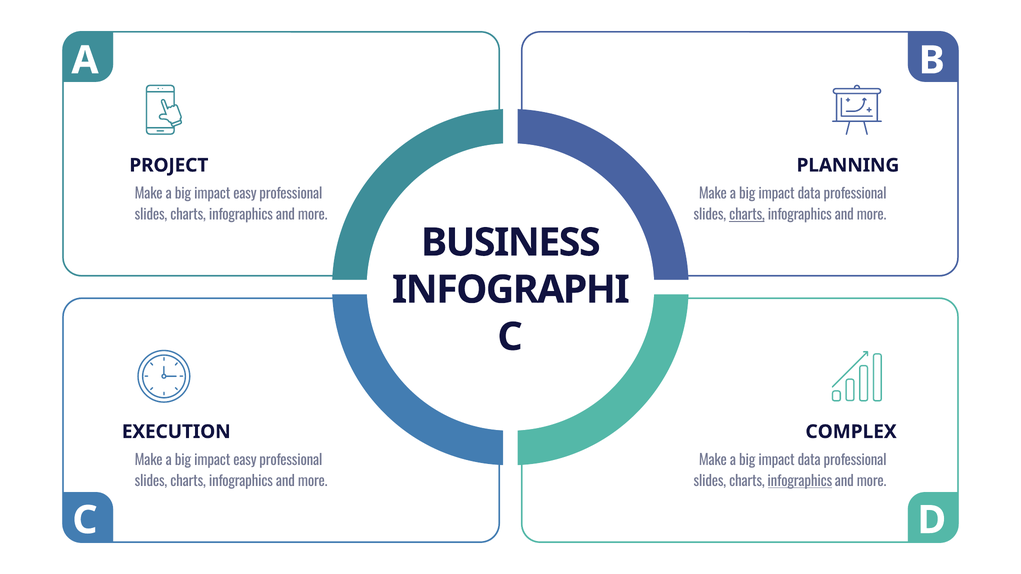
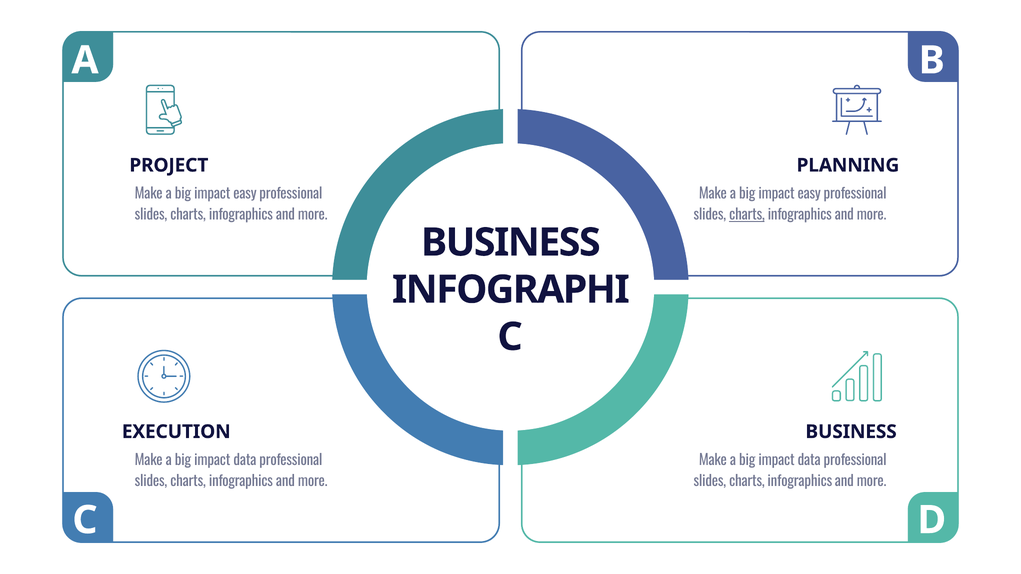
data at (809, 194): data -> easy
COMPLEX at (851, 432): COMPLEX -> BUSINESS
easy at (245, 460): easy -> data
infographics at (800, 482) underline: present -> none
